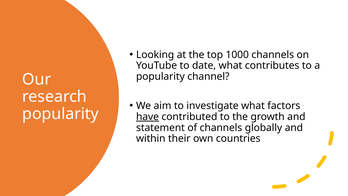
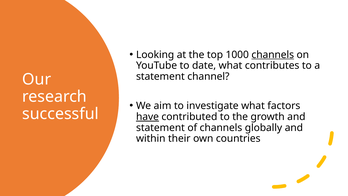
channels at (273, 55) underline: none -> present
popularity at (160, 76): popularity -> statement
popularity at (61, 114): popularity -> successful
